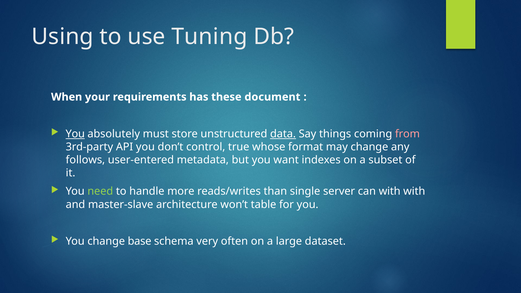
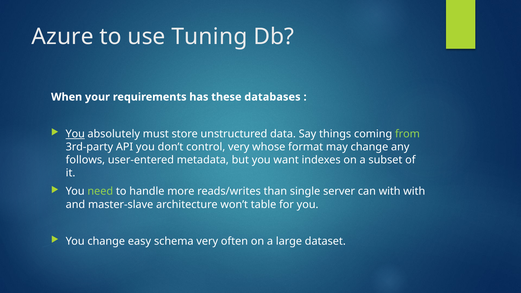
Using: Using -> Azure
document: document -> databases
data underline: present -> none
from colour: pink -> light green
control true: true -> very
base: base -> easy
